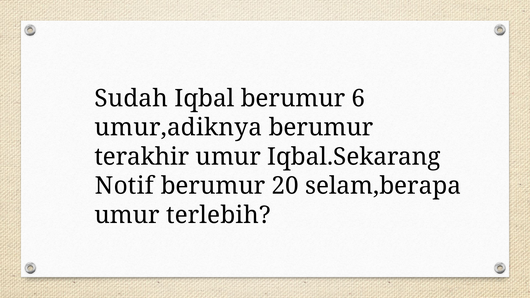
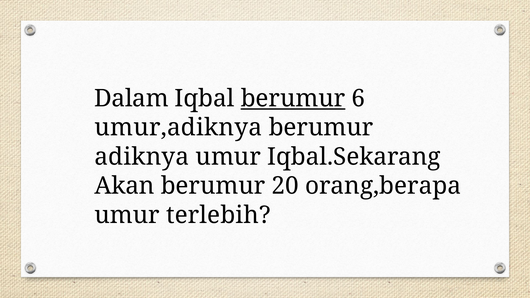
Sudah: Sudah -> Dalam
berumur at (293, 99) underline: none -> present
terakhir: terakhir -> adiknya
Notif: Notif -> Akan
selam,berapa: selam,berapa -> orang,berapa
